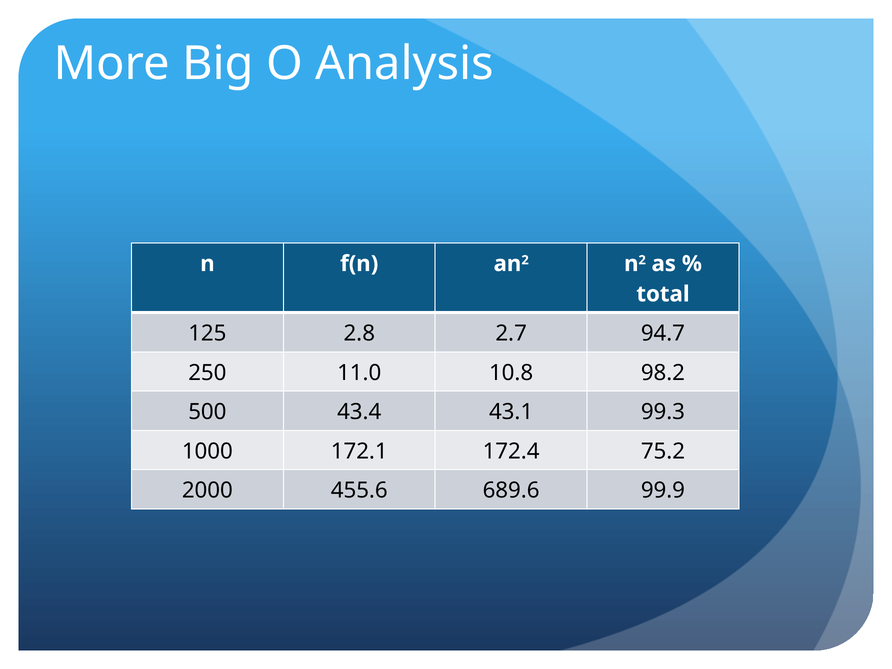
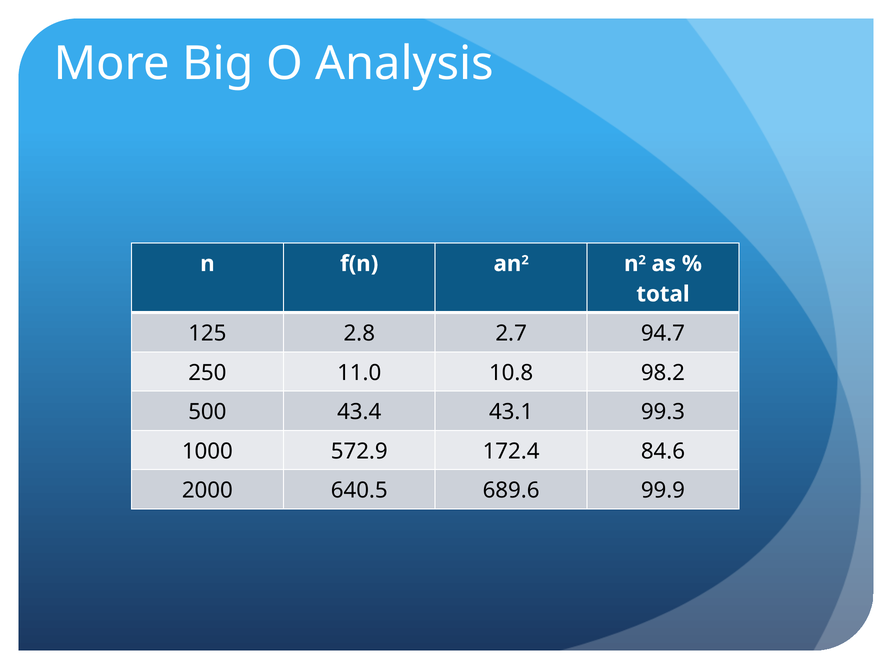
172.1: 172.1 -> 572.9
75.2: 75.2 -> 84.6
455.6: 455.6 -> 640.5
